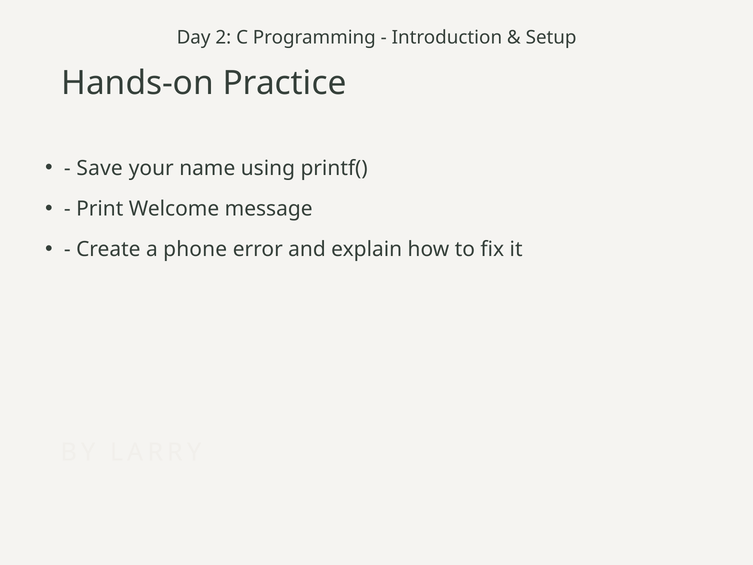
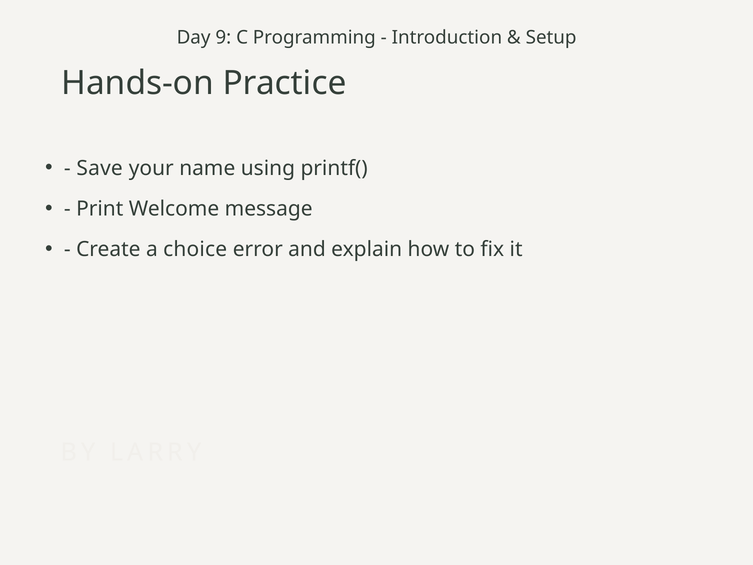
2: 2 -> 9
phone: phone -> choice
